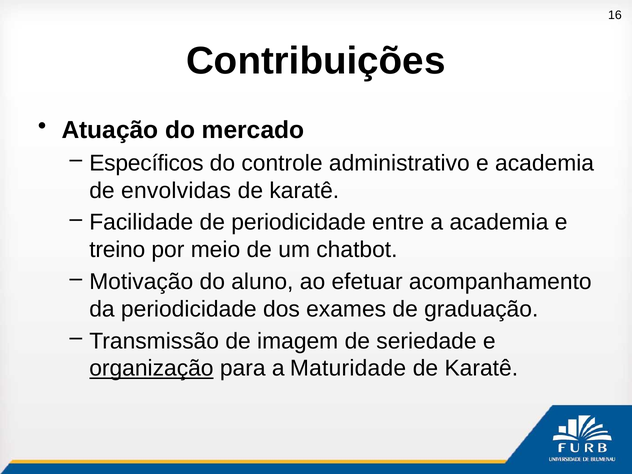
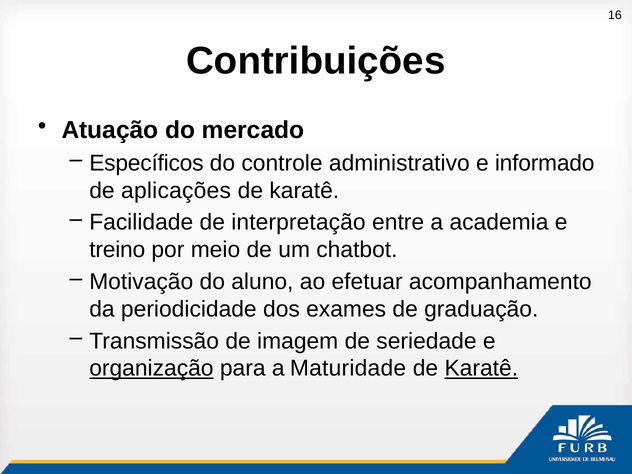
e academia: academia -> informado
envolvidas: envolvidas -> aplicações
de periodicidade: periodicidade -> interpretação
Karatê at (481, 368) underline: none -> present
